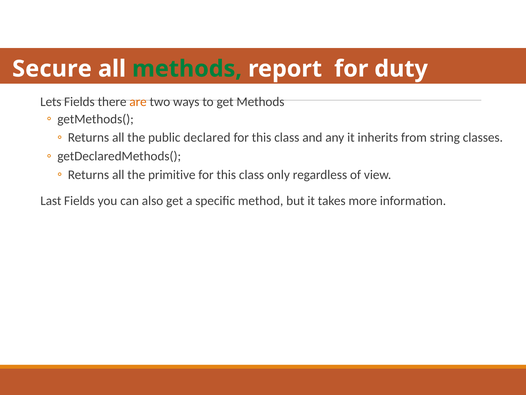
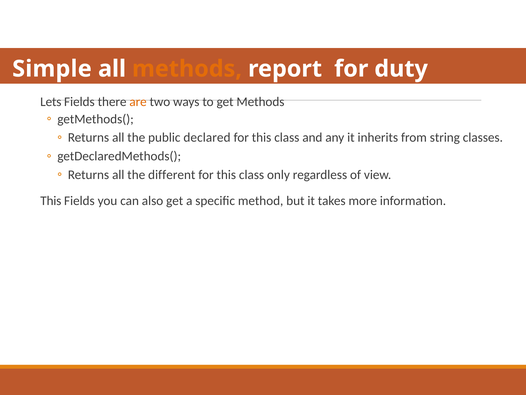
Secure: Secure -> Simple
methods at (187, 69) colour: green -> orange
primitive: primitive -> different
Last at (51, 201): Last -> This
